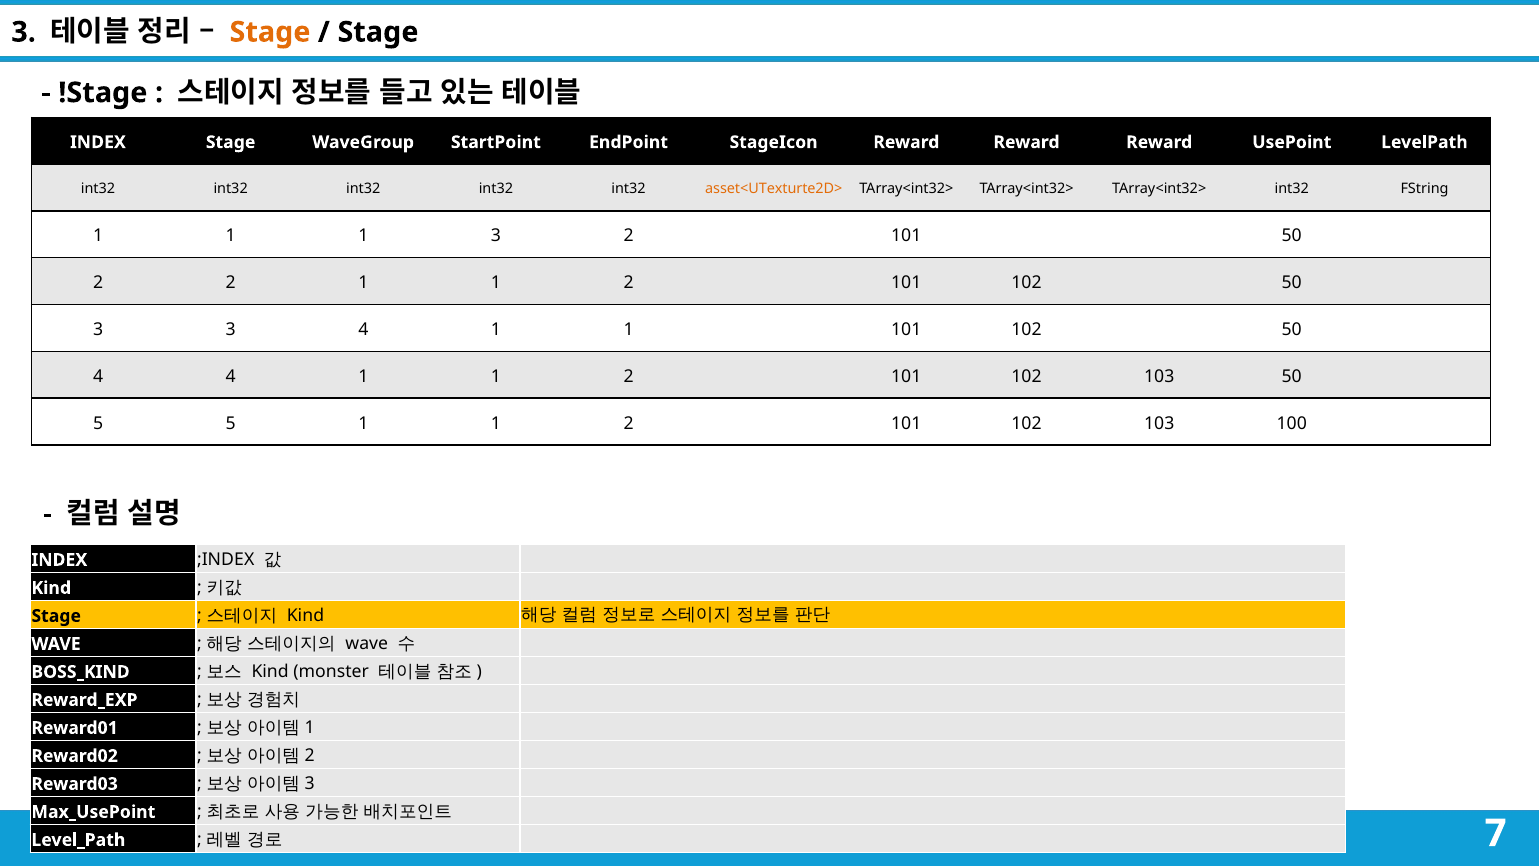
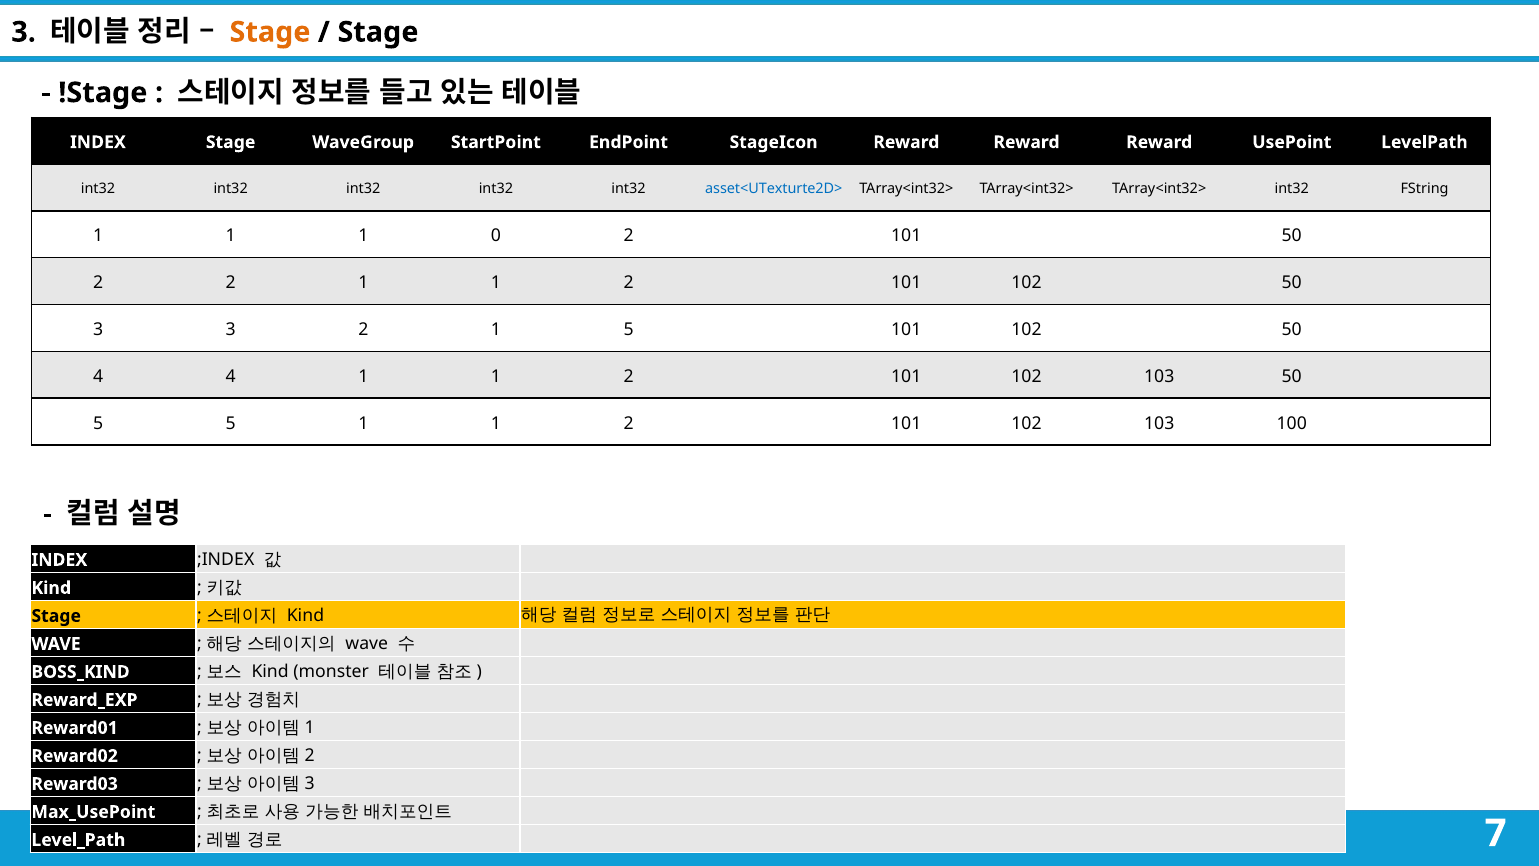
asset<UTexturte2D> colour: orange -> blue
1 3: 3 -> 0
3 4: 4 -> 2
1 at (629, 329): 1 -> 5
